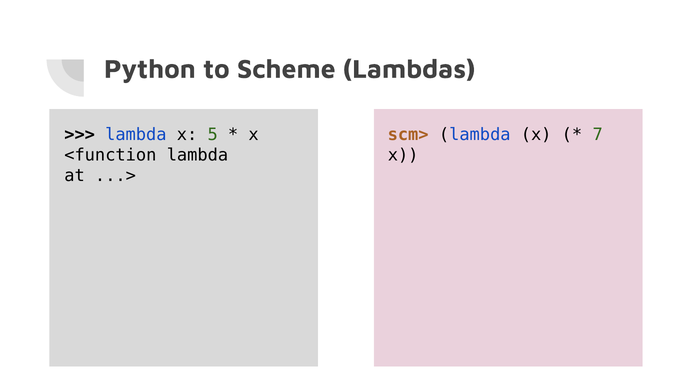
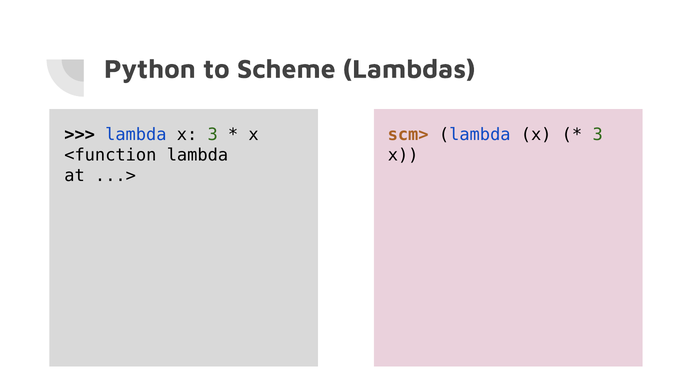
x 5: 5 -> 3
7 at (598, 135): 7 -> 3
